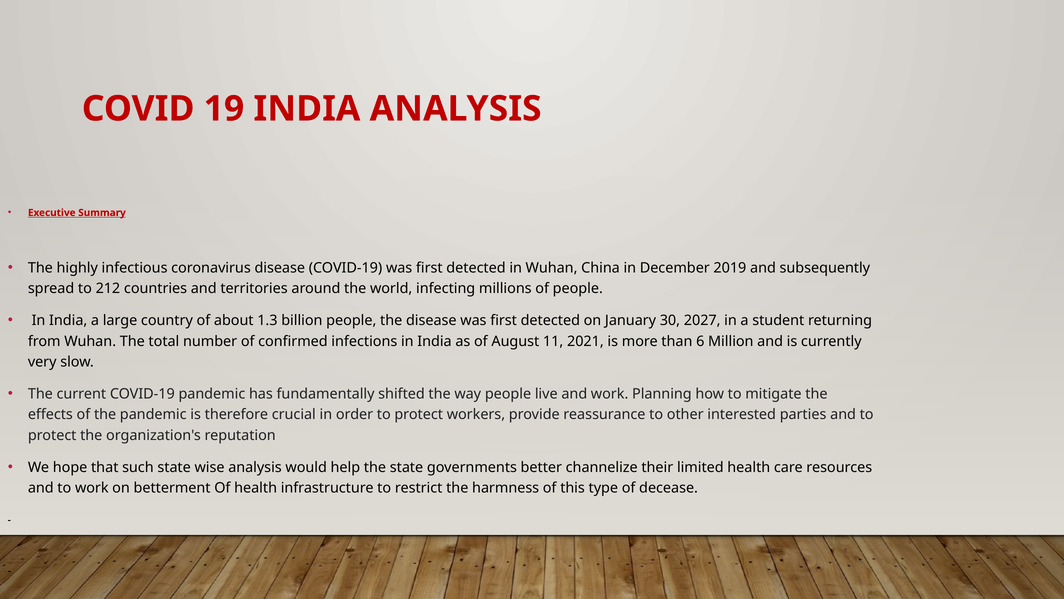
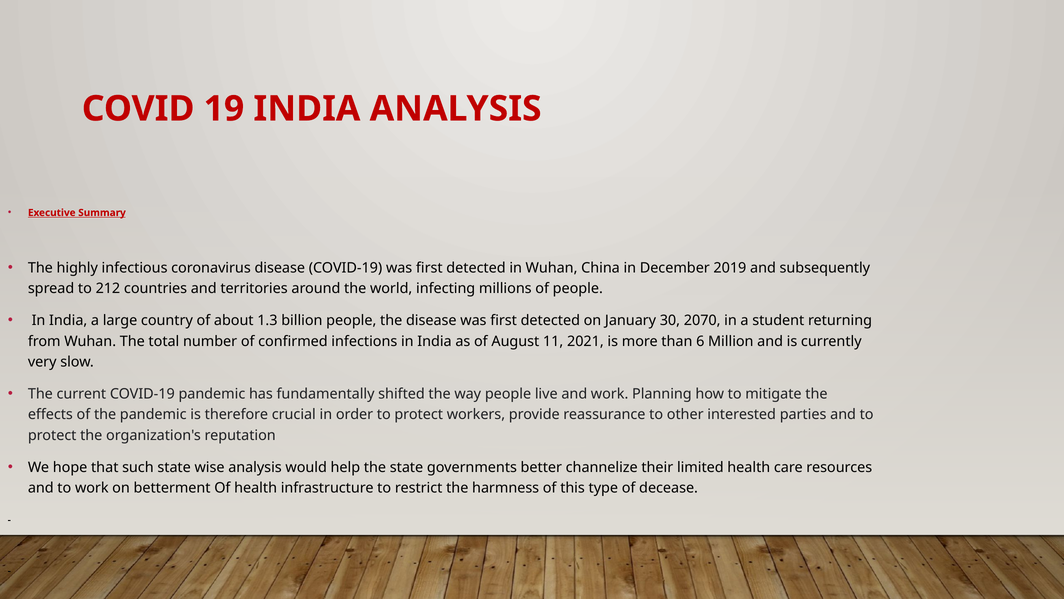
2027: 2027 -> 2070
